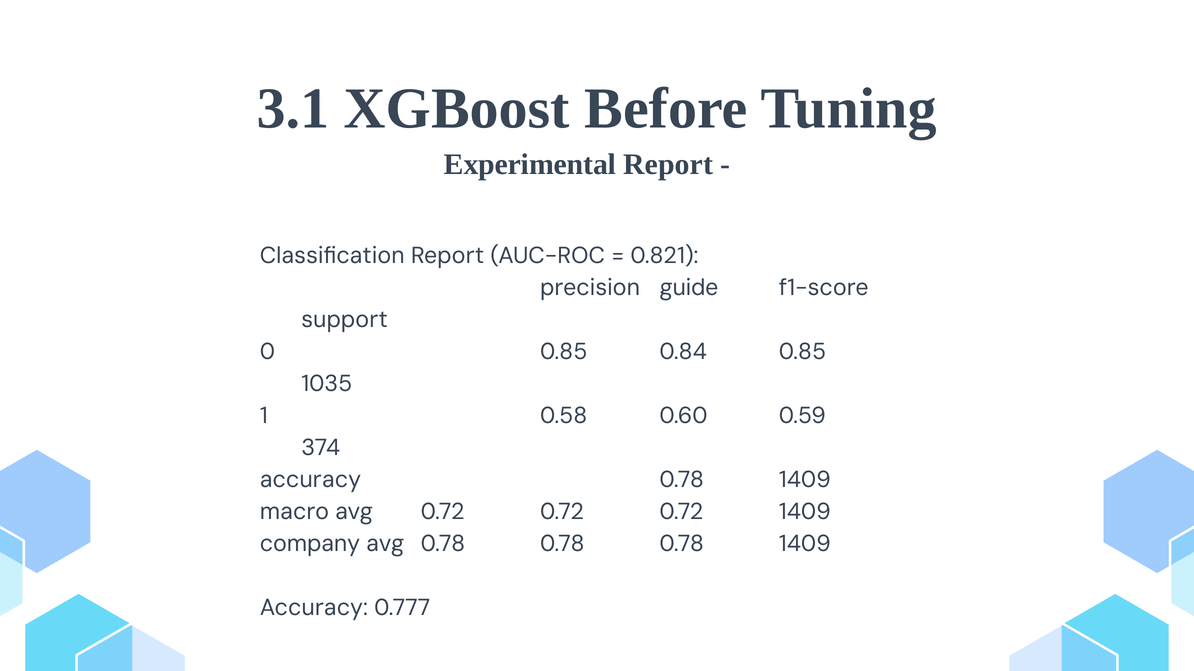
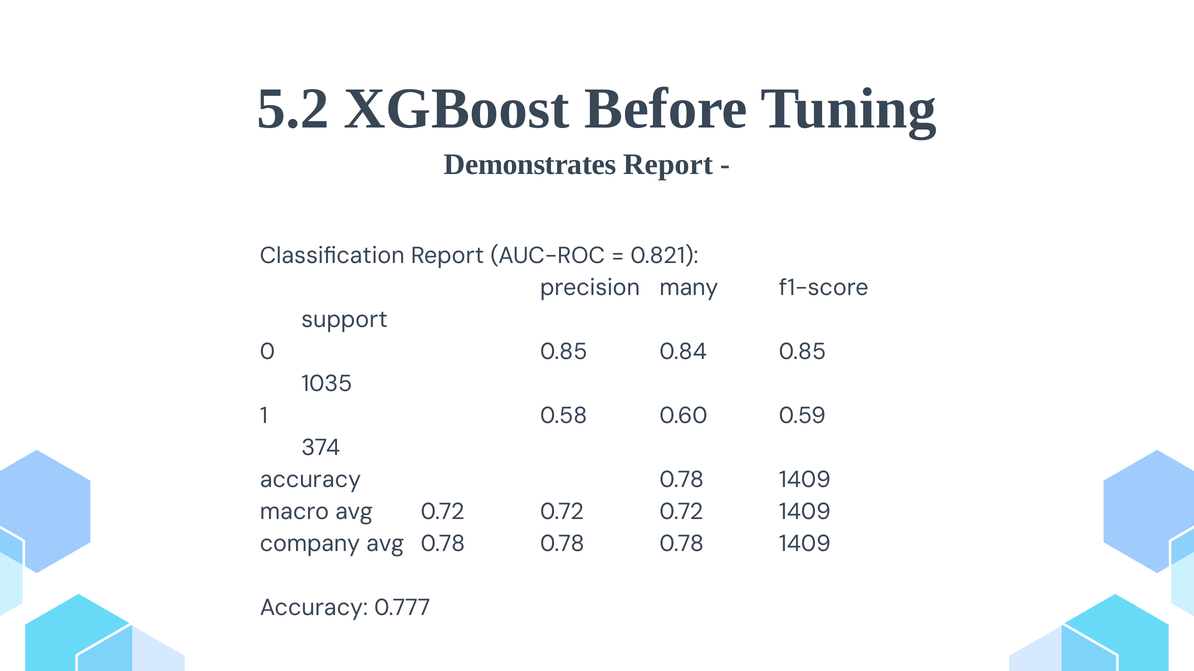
3.1: 3.1 -> 5.2
Experimental: Experimental -> Demonstrates
guide: guide -> many
